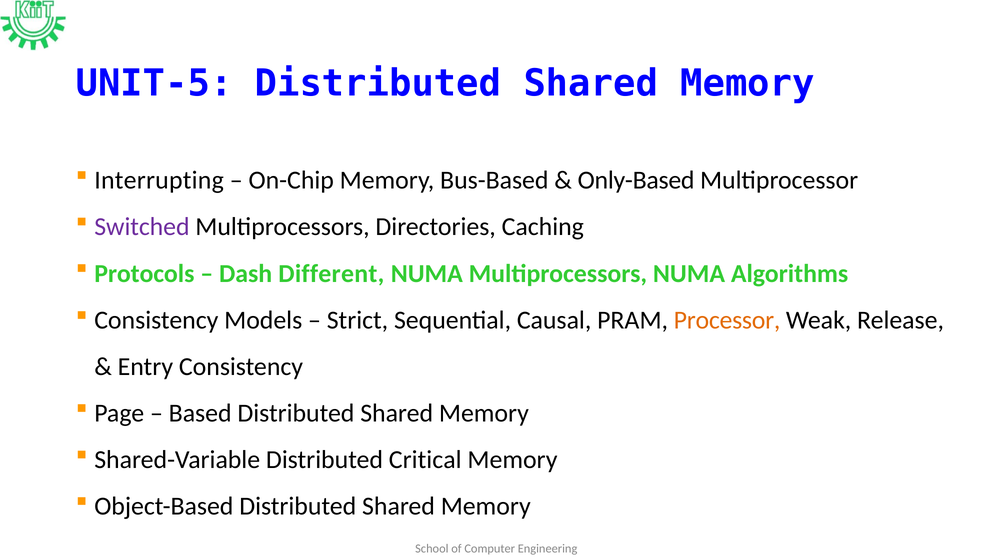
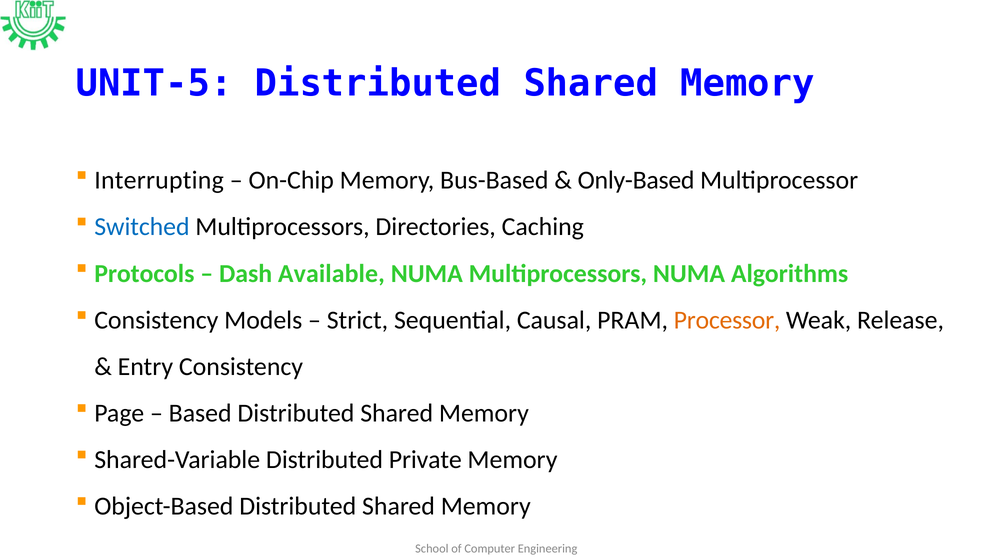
Switched colour: purple -> blue
Different: Different -> Available
Critical: Critical -> Private
